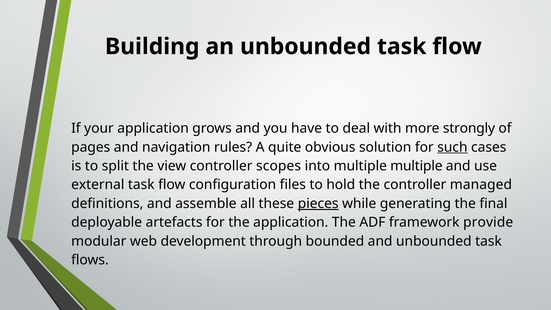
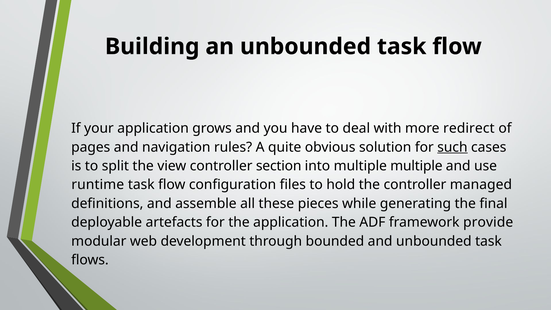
strongly: strongly -> redirect
scopes: scopes -> section
external: external -> runtime
pieces underline: present -> none
